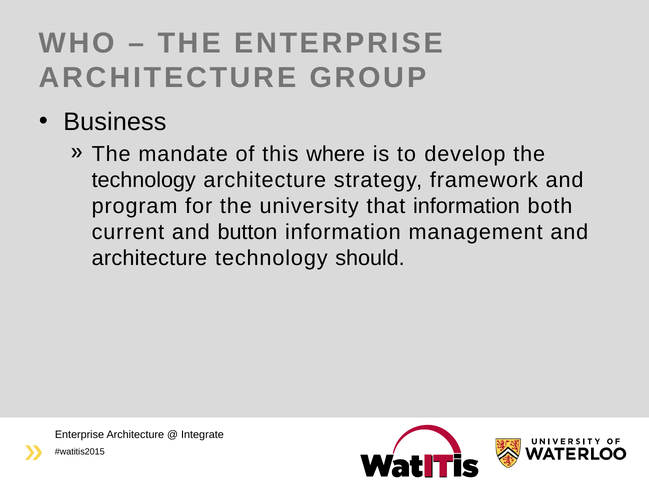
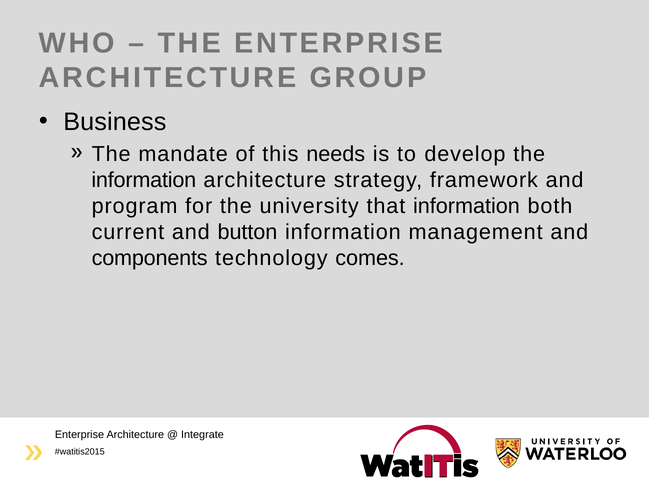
where: where -> needs
technology at (144, 180): technology -> information
architecture at (149, 258): architecture -> components
should: should -> comes
